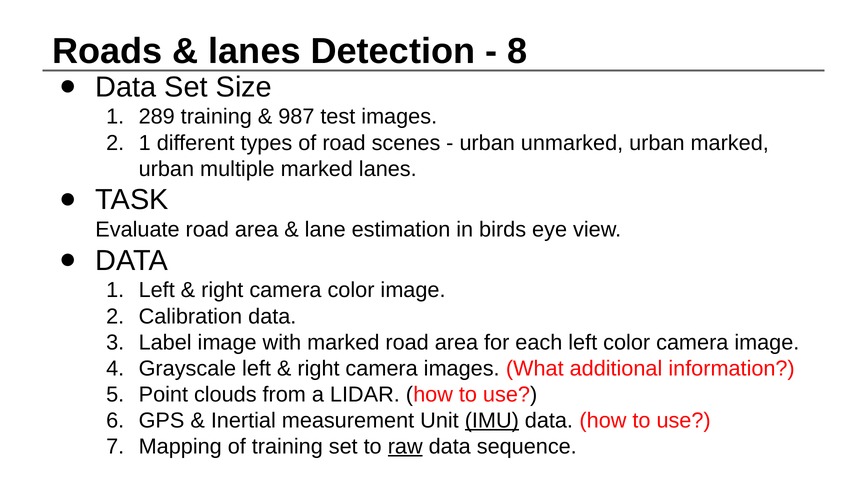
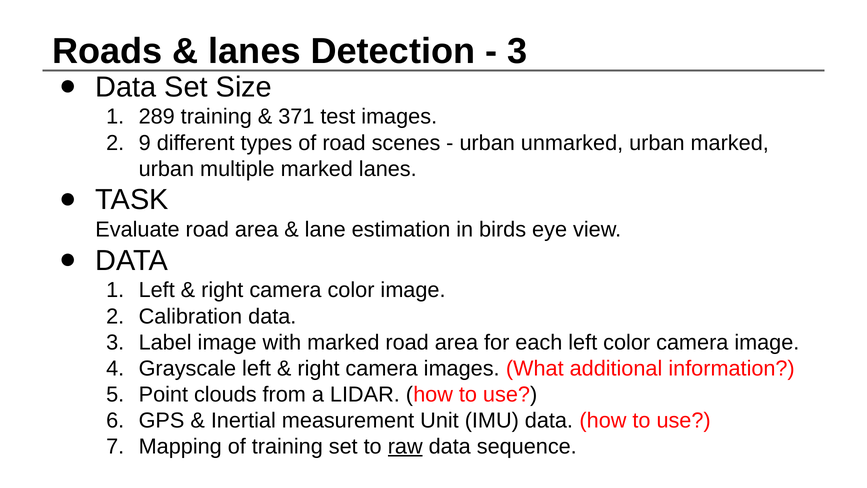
8 at (517, 51): 8 -> 3
987: 987 -> 371
1 at (145, 143): 1 -> 9
IMU underline: present -> none
